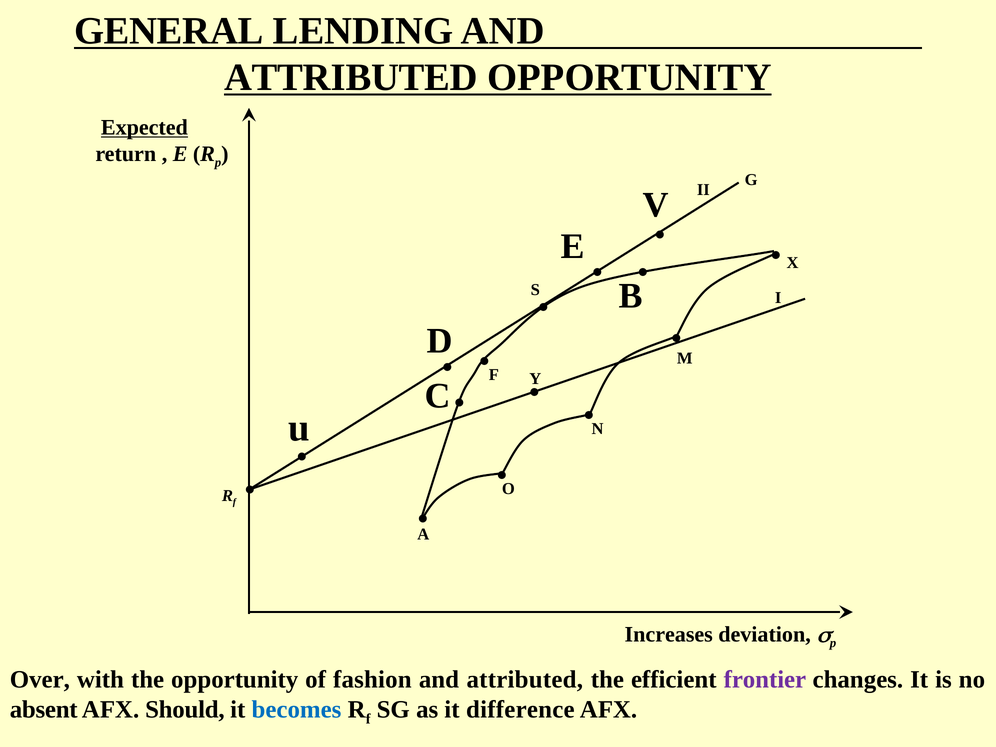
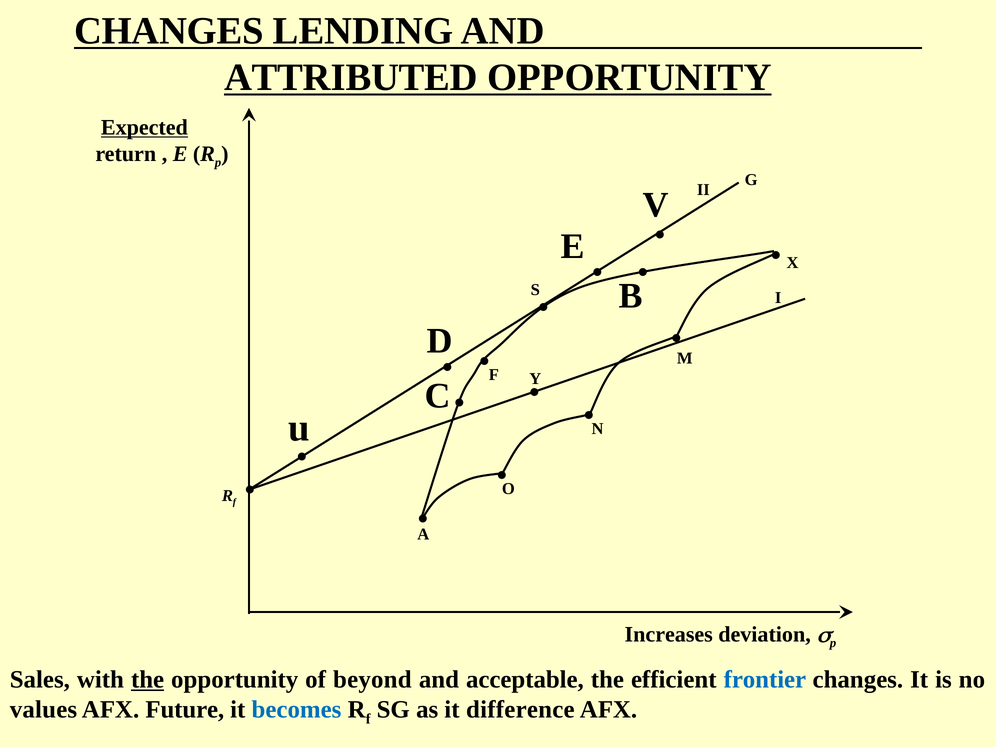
GENERAL at (169, 31): GENERAL -> CHANGES
Over: Over -> Sales
the at (148, 680) underline: none -> present
fashion: fashion -> beyond
attributed at (525, 680): attributed -> acceptable
frontier colour: purple -> blue
absent: absent -> values
Should: Should -> Future
